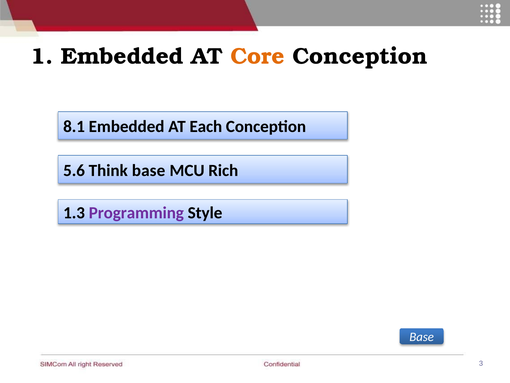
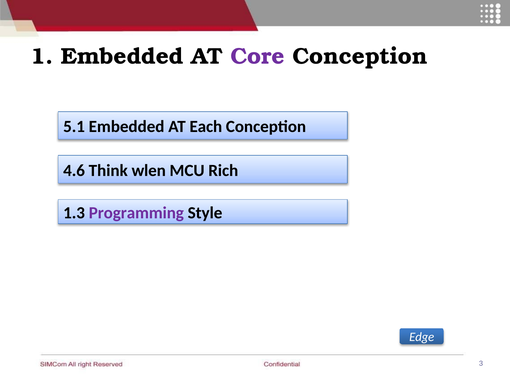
Core colour: orange -> purple
8.1: 8.1 -> 5.1
5.6: 5.6 -> 4.6
Think base: base -> wlen
Base at (422, 337): Base -> Edge
